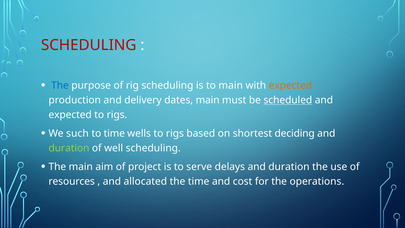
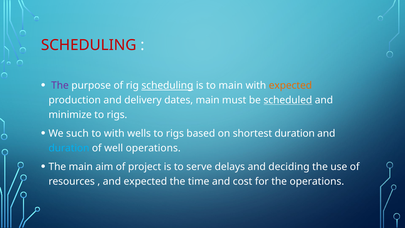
The at (60, 85) colour: blue -> purple
scheduling at (167, 85) underline: none -> present
expected at (70, 115): expected -> minimize
to time: time -> with
shortest deciding: deciding -> duration
duration at (69, 148) colour: light green -> light blue
well scheduling: scheduling -> operations
delays and duration: duration -> deciding
and allocated: allocated -> expected
